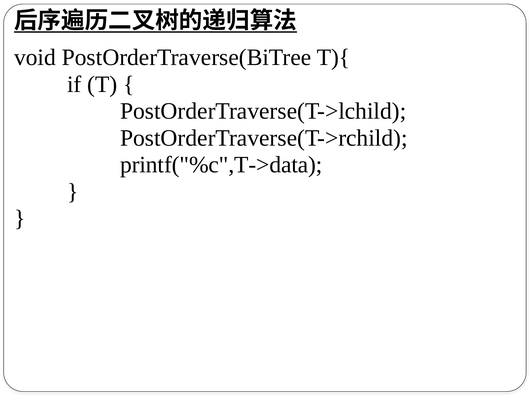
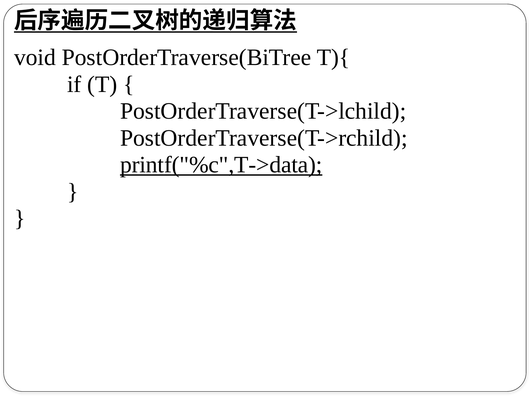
printf("%c",T->data underline: none -> present
